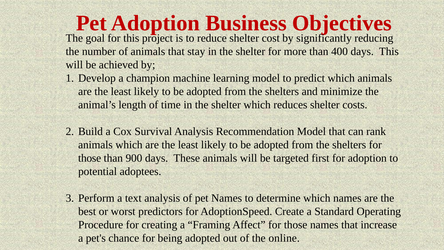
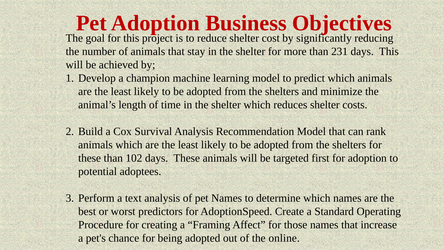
400: 400 -> 231
those at (90, 158): those -> these
900: 900 -> 102
